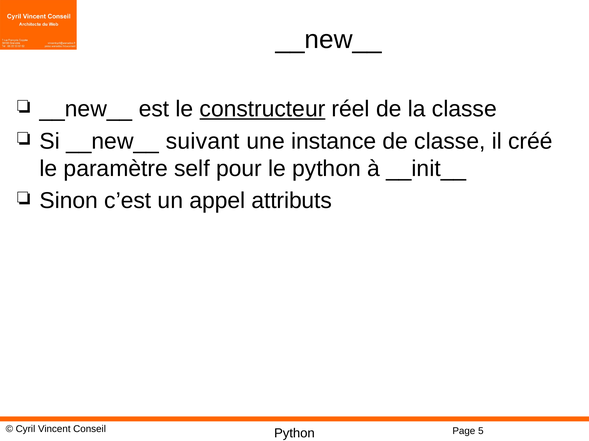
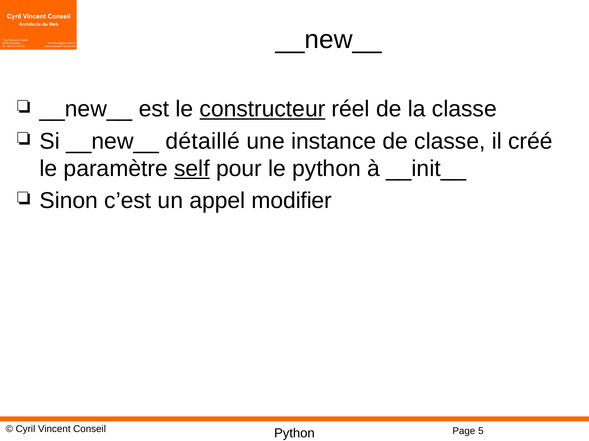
suivant: suivant -> détaillé
self underline: none -> present
attributs: attributs -> modifier
